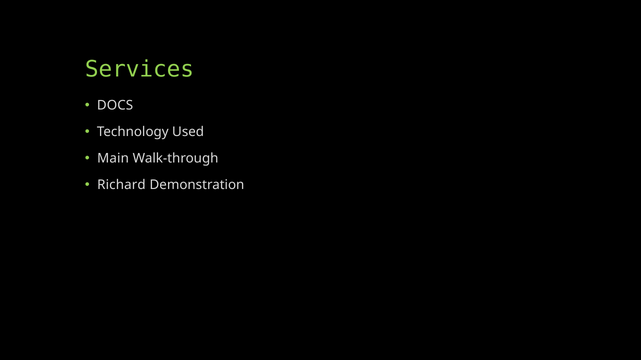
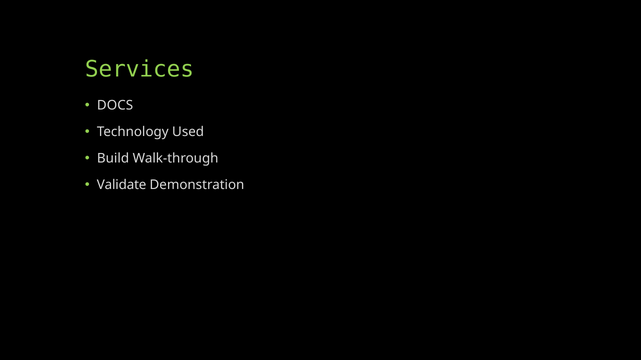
Main: Main -> Build
Richard: Richard -> Validate
